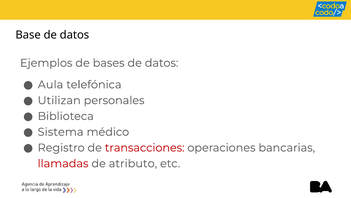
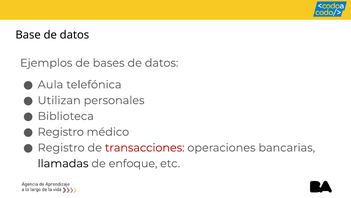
Sistema at (61, 132): Sistema -> Registro
llamadas colour: red -> black
atributo: atributo -> enfoque
